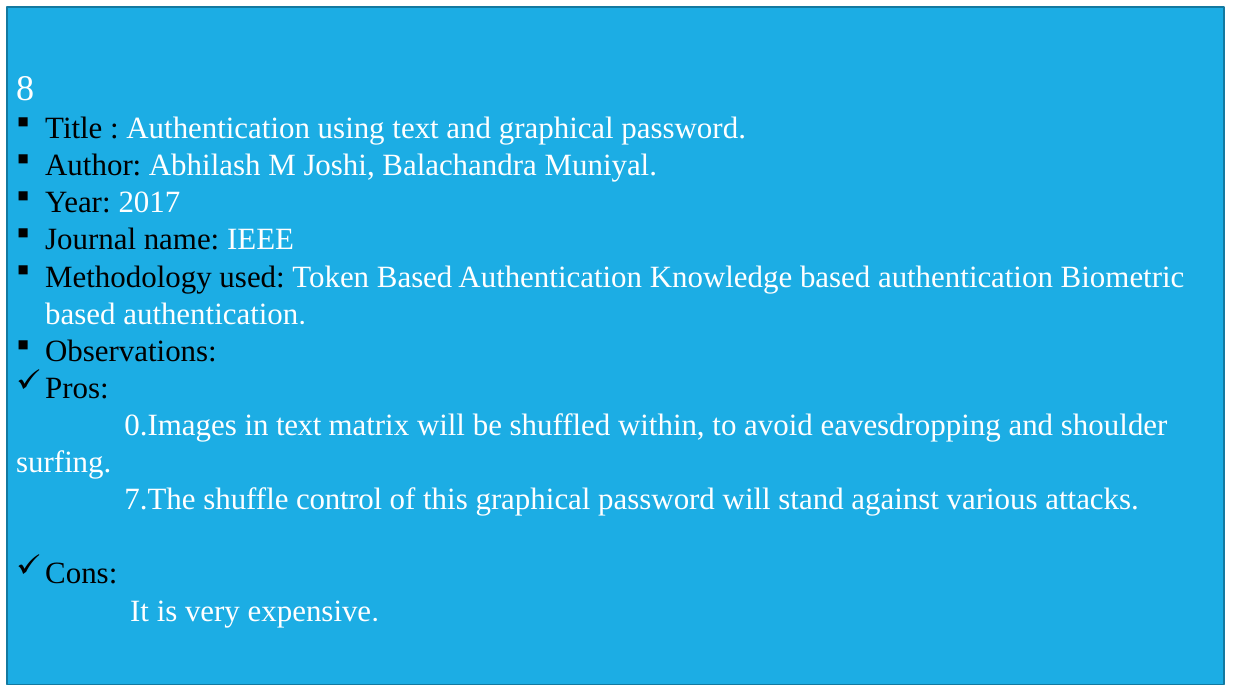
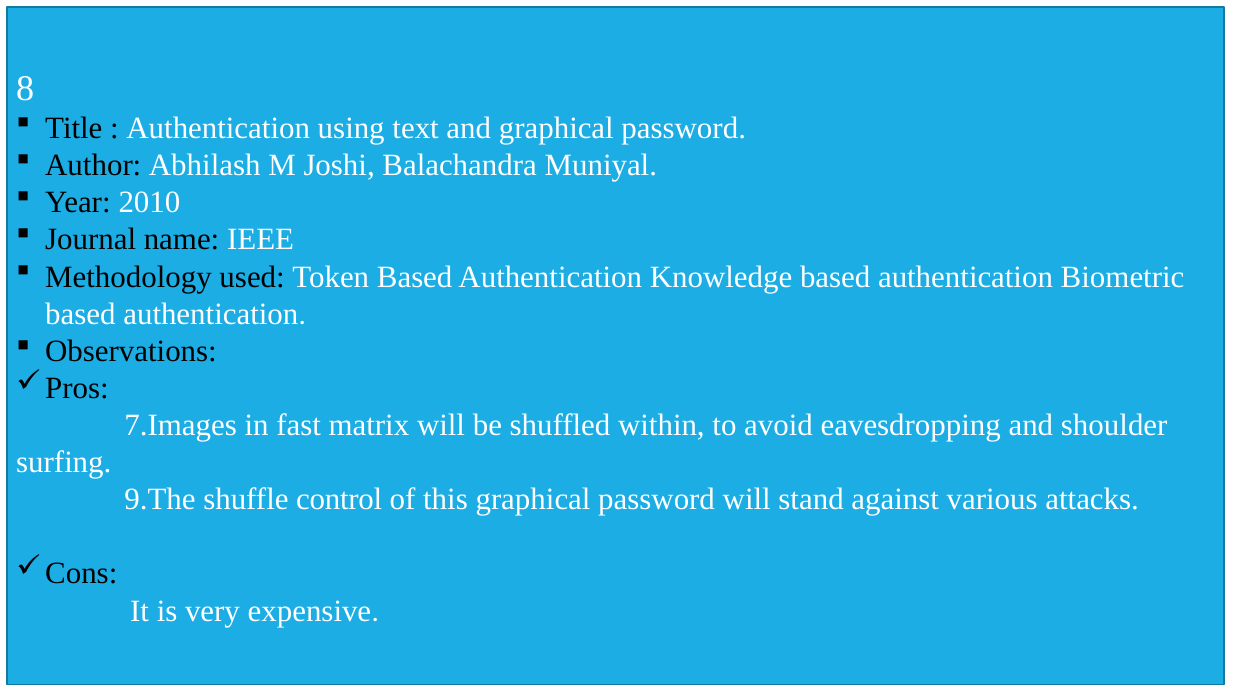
2017: 2017 -> 2010
0.Images: 0.Images -> 7.Images
in text: text -> fast
7.The: 7.The -> 9.The
